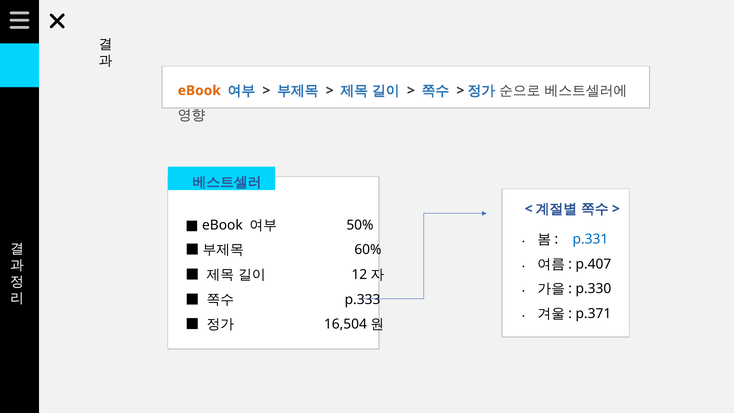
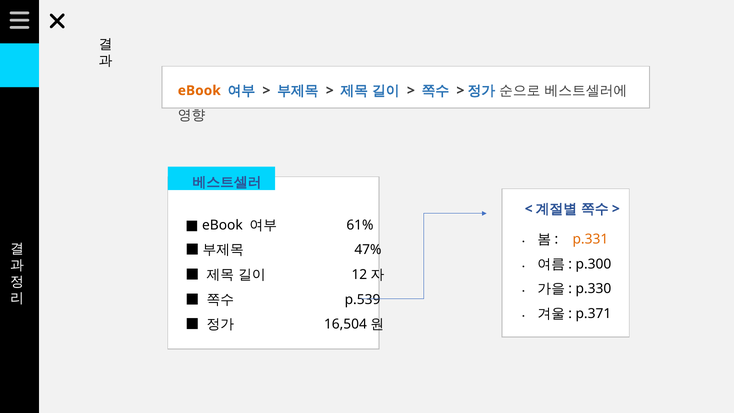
50%: 50% -> 61%
p.331 colour: blue -> orange
60%: 60% -> 47%
p.407: p.407 -> p.300
p.333: p.333 -> p.539
